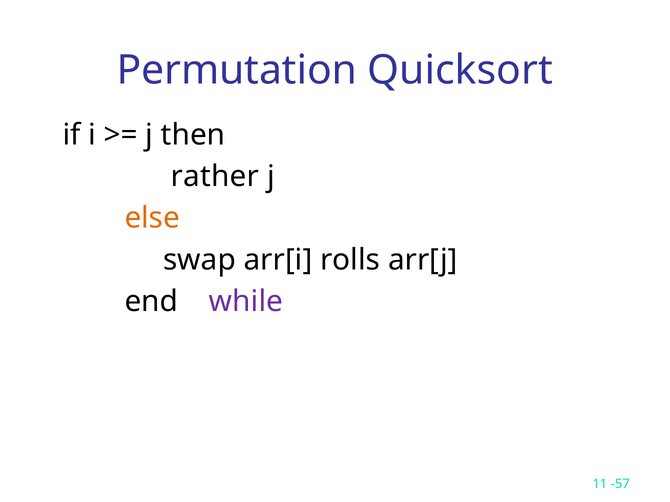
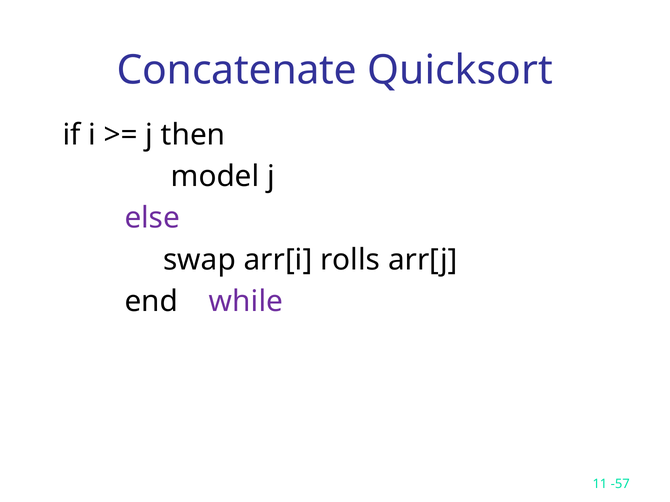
Permutation: Permutation -> Concatenate
rather: rather -> model
else colour: orange -> purple
